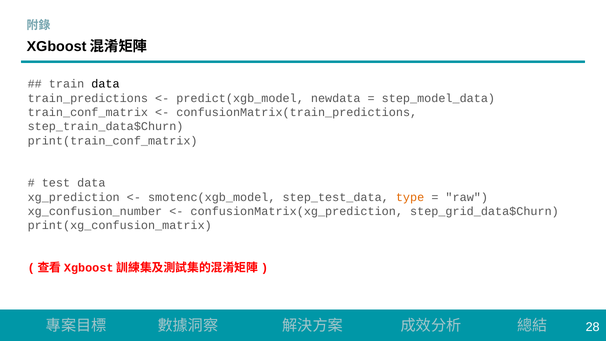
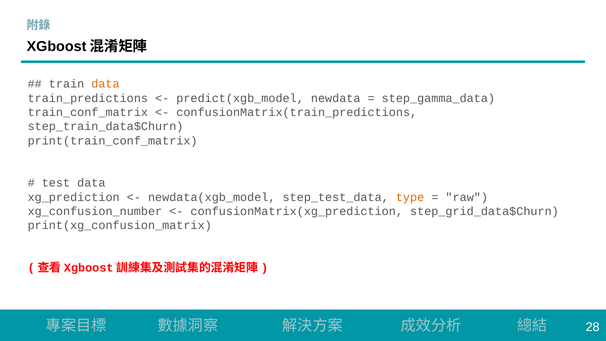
data at (105, 84) colour: black -> orange
step_model_data: step_model_data -> step_gamma_data
smotenc(xgb_model: smotenc(xgb_model -> newdata(xgb_model
